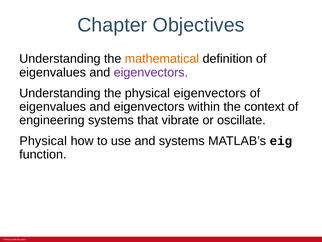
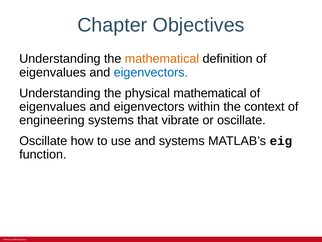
eigenvectors at (151, 72) colour: purple -> blue
physical eigenvectors: eigenvectors -> mathematical
Physical at (43, 141): Physical -> Oscillate
